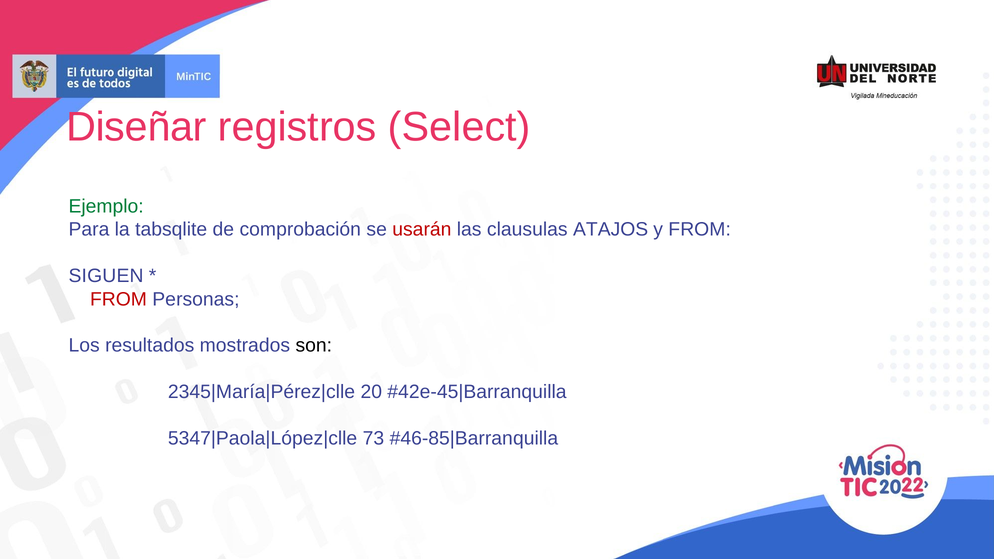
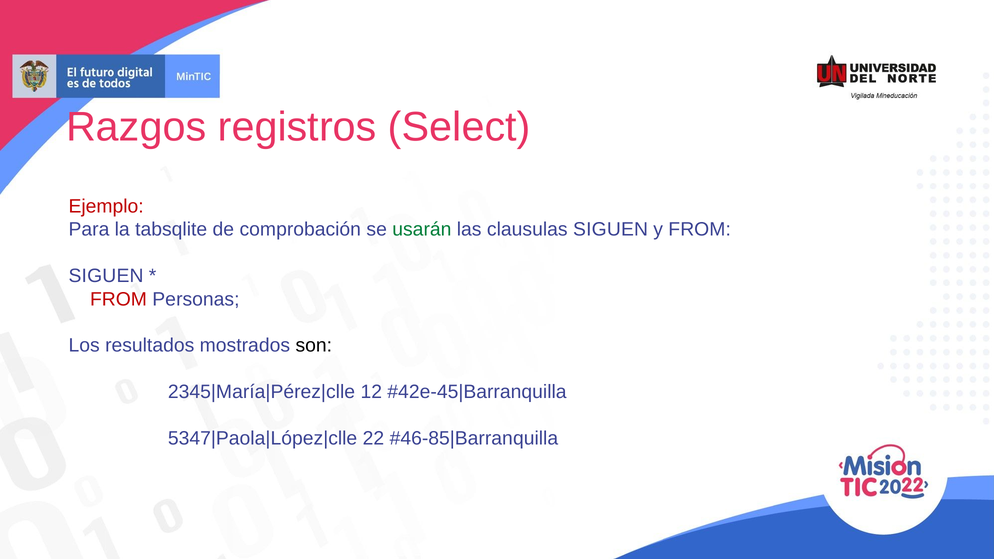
Diseñar: Diseñar -> Razgos
Ejemplo colour: green -> red
usarán colour: red -> green
clausulas ATAJOS: ATAJOS -> SIGUEN
20: 20 -> 12
73: 73 -> 22
